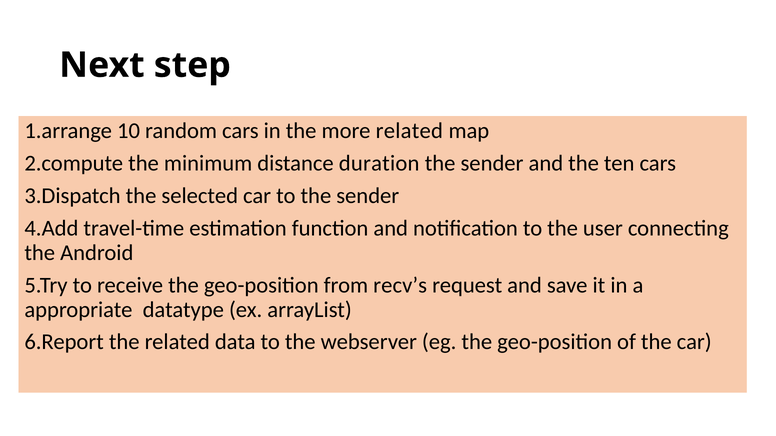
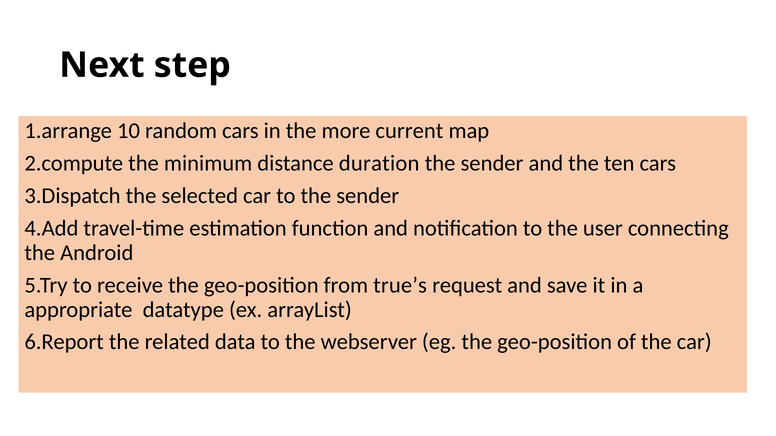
more related: related -> current
recv’s: recv’s -> true’s
